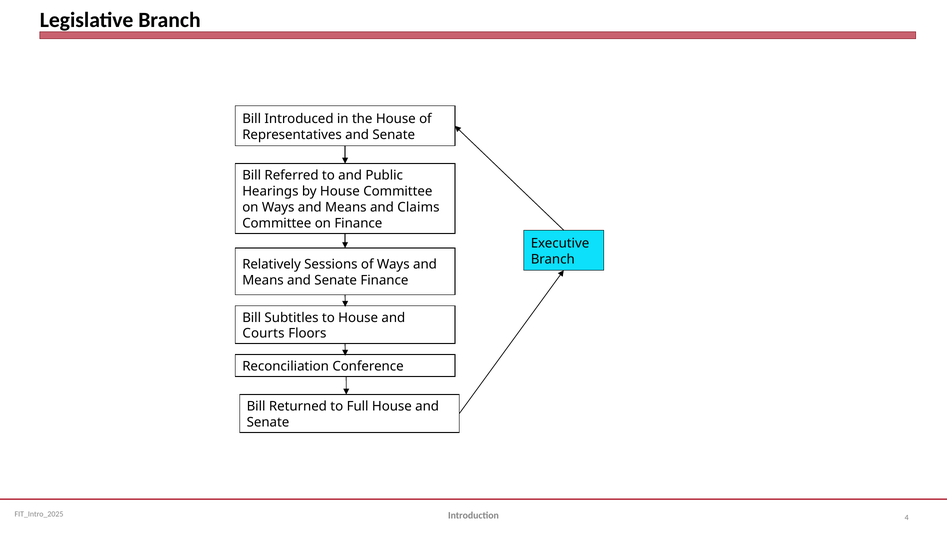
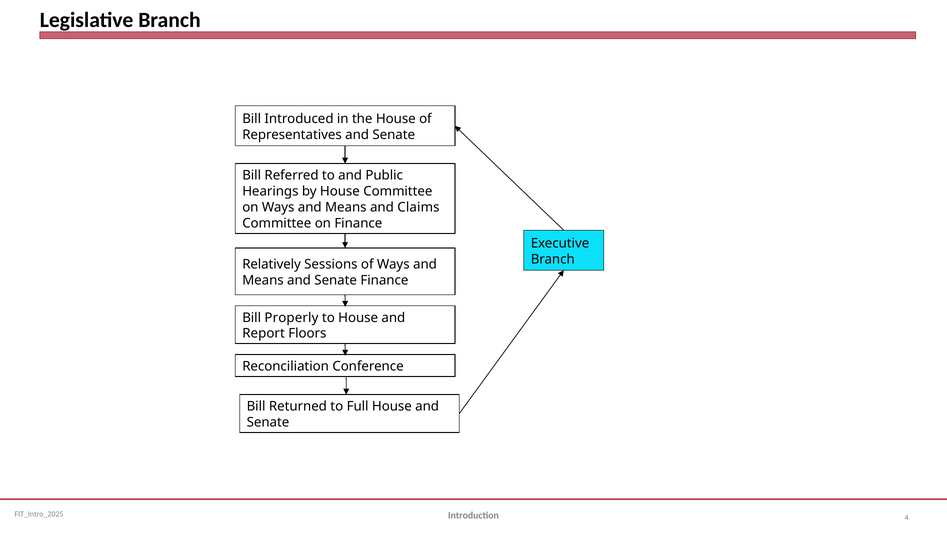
Subtitles: Subtitles -> Properly
Courts: Courts -> Report
